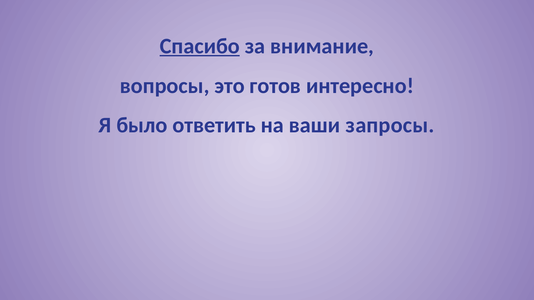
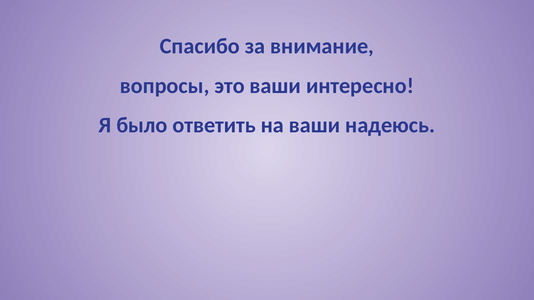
Спасибо underline: present -> none
это готов: готов -> ваши
запросы: запросы -> надеюсь
